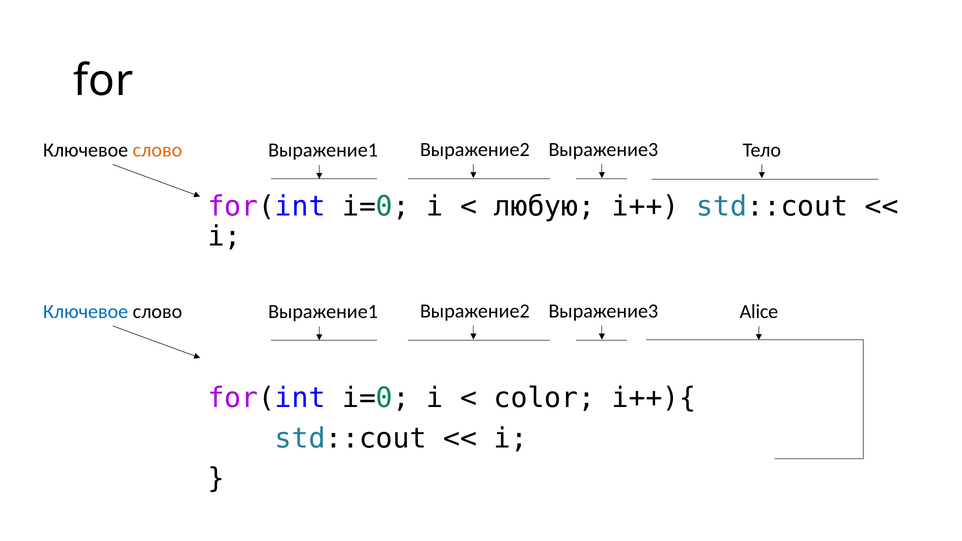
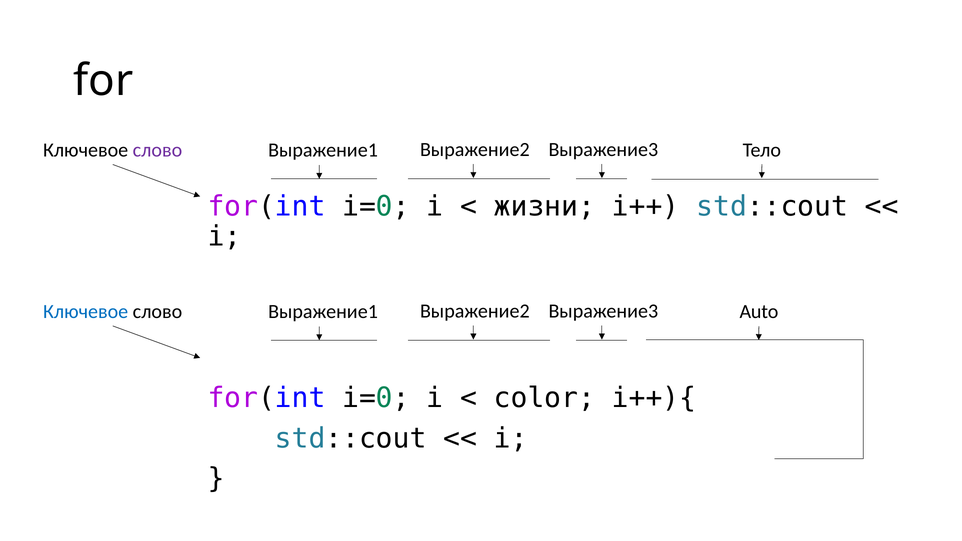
слово at (157, 150) colour: orange -> purple
любую: любую -> жизни
Alice: Alice -> Auto
